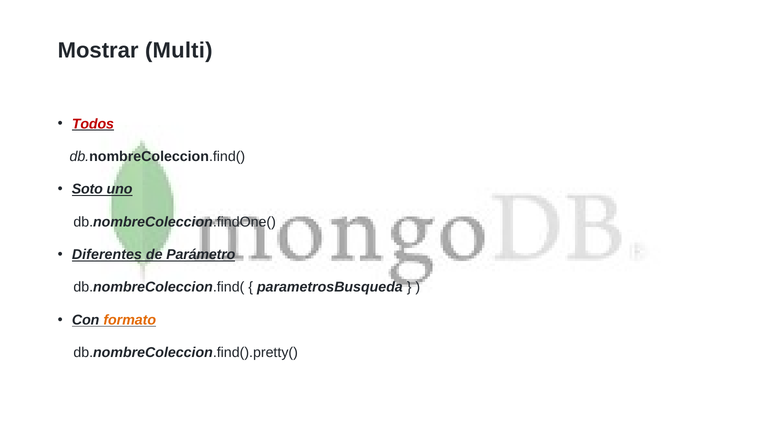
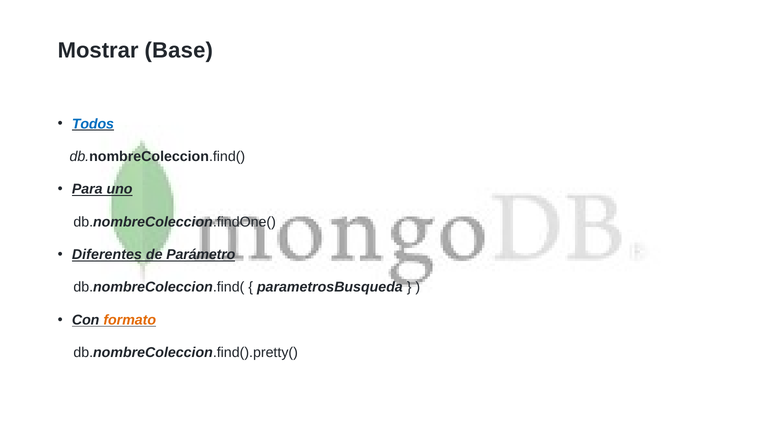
Multi: Multi -> Base
Todos colour: red -> blue
Soto: Soto -> Para
